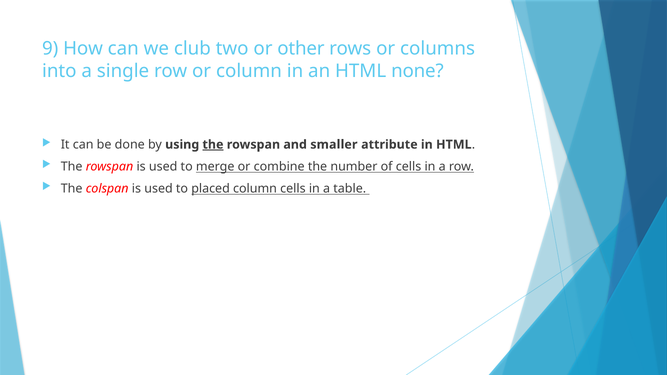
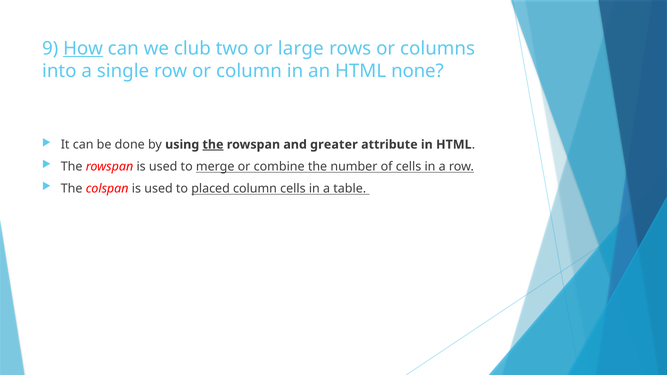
How underline: none -> present
other: other -> large
smaller: smaller -> greater
